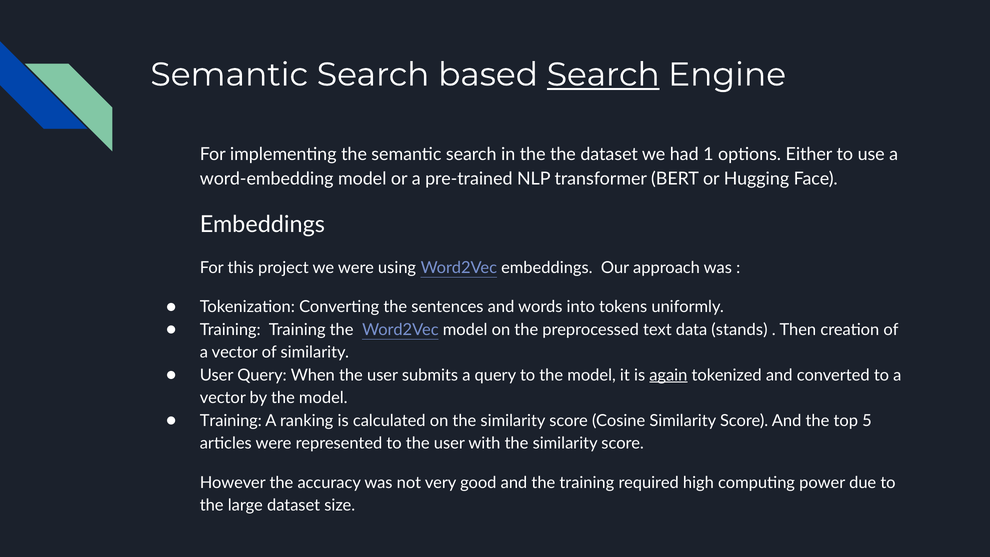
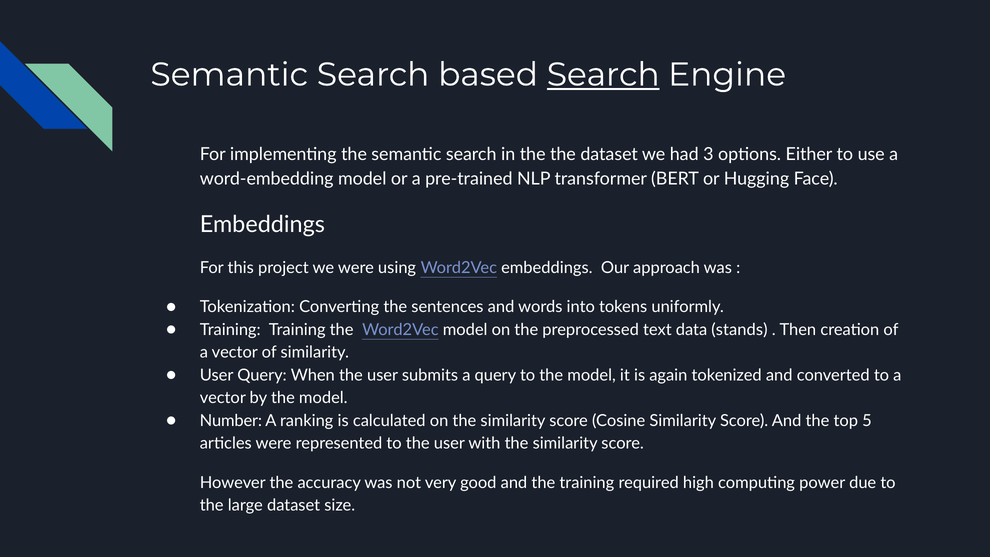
1: 1 -> 3
again underline: present -> none
Training at (231, 421): Training -> Number
